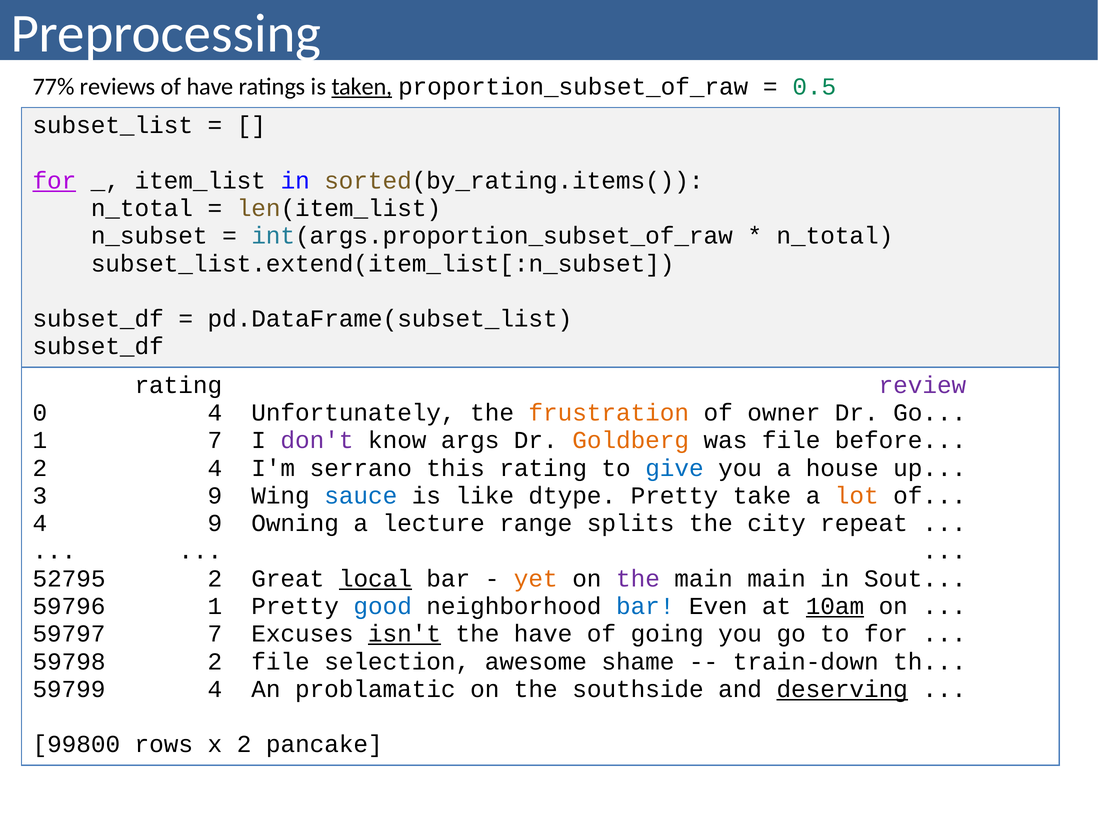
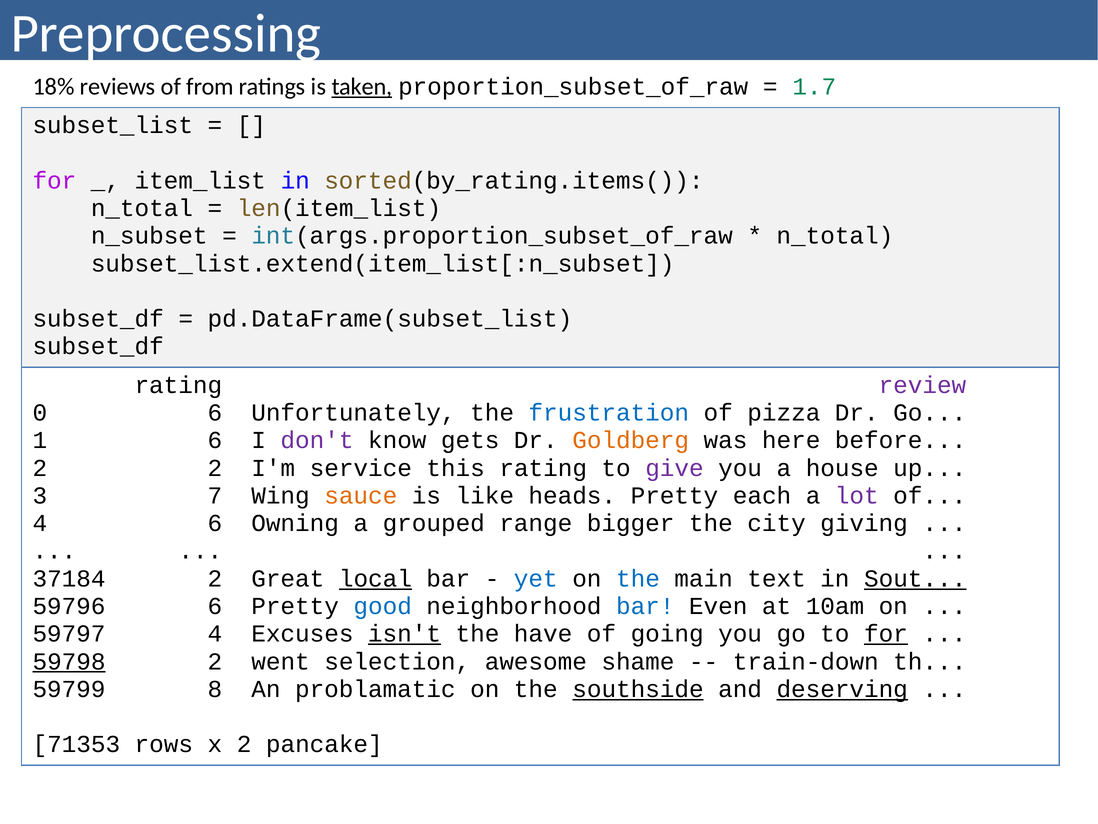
77%: 77% -> 18%
of have: have -> from
0.5: 0.5 -> 1.7
for at (54, 180) underline: present -> none
0 4: 4 -> 6
frustration colour: orange -> blue
owner: owner -> pizza
1 7: 7 -> 6
args: args -> gets
was file: file -> here
2 4: 4 -> 2
serrano: serrano -> service
give colour: blue -> purple
3 9: 9 -> 7
sauce colour: blue -> orange
dtype: dtype -> heads
take: take -> each
lot colour: orange -> purple
4 9: 9 -> 6
lecture: lecture -> grouped
splits: splits -> bigger
repeat: repeat -> giving
52795: 52795 -> 37184
yet colour: orange -> blue
the at (638, 578) colour: purple -> blue
main main: main -> text
Sout underline: none -> present
59796 1: 1 -> 6
10am underline: present -> none
59797 7: 7 -> 4
for at (886, 633) underline: none -> present
59798 underline: none -> present
2 file: file -> went
59799 4: 4 -> 8
southside underline: none -> present
99800: 99800 -> 71353
